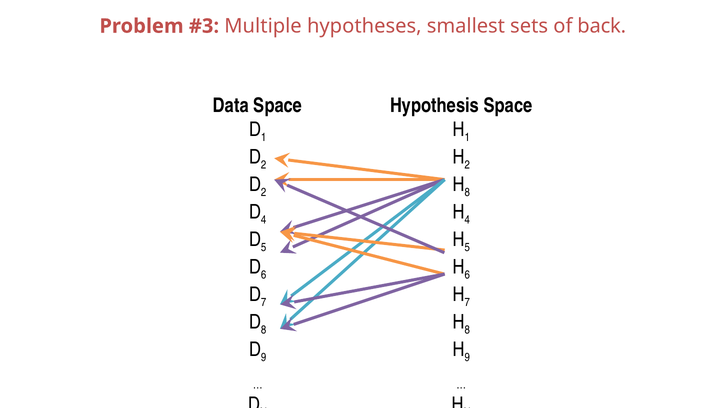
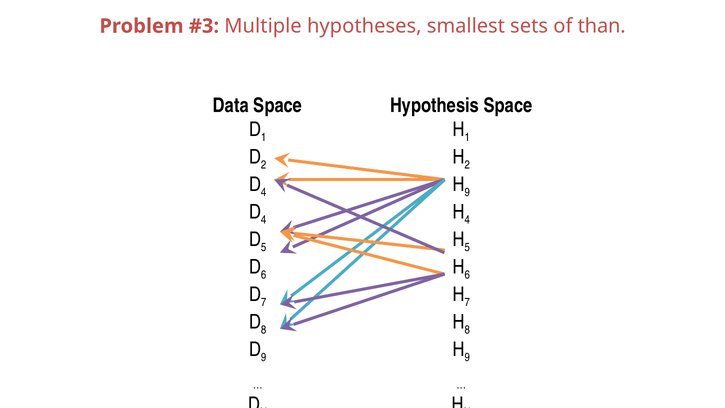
back: back -> than
2 at (264, 193): 2 -> 4
8 at (467, 193): 8 -> 9
